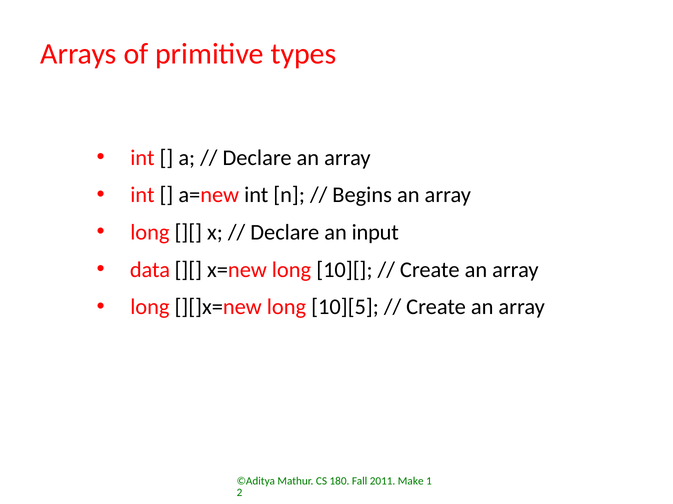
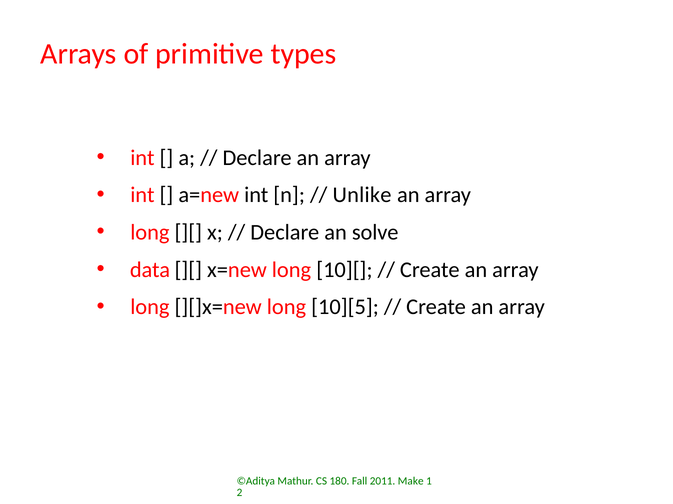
Begins: Begins -> Unlike
input: input -> solve
